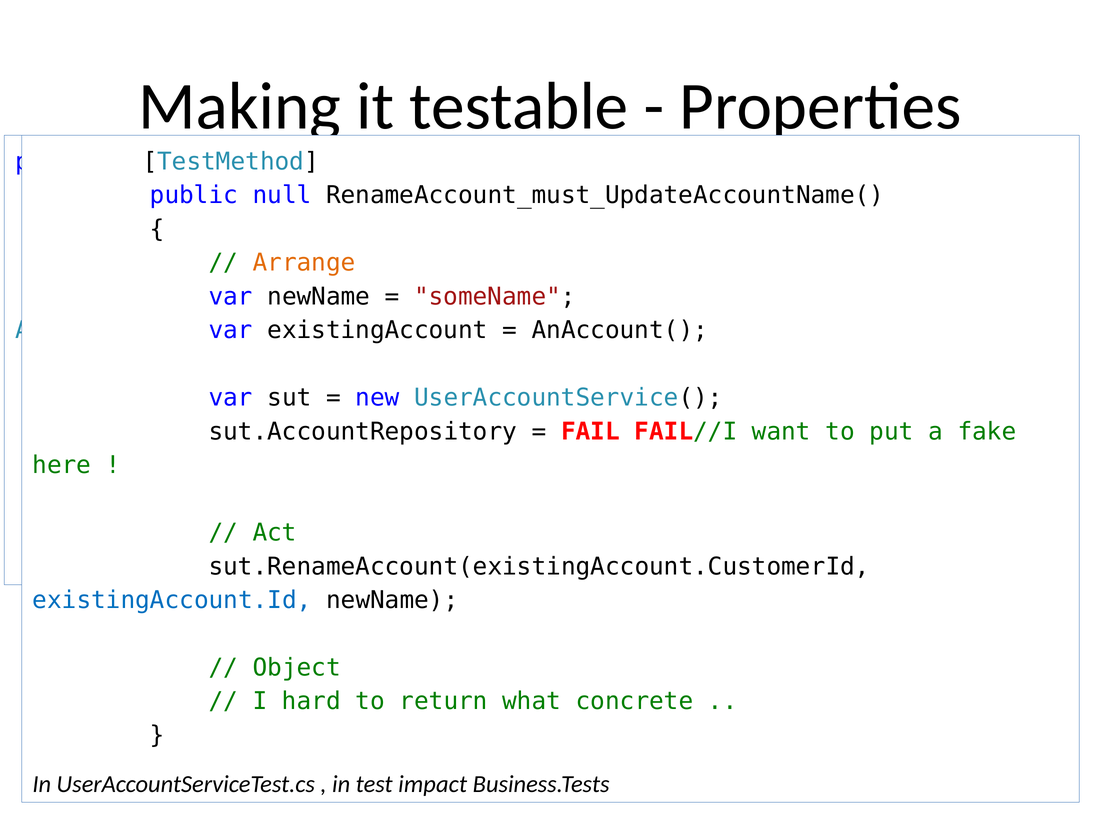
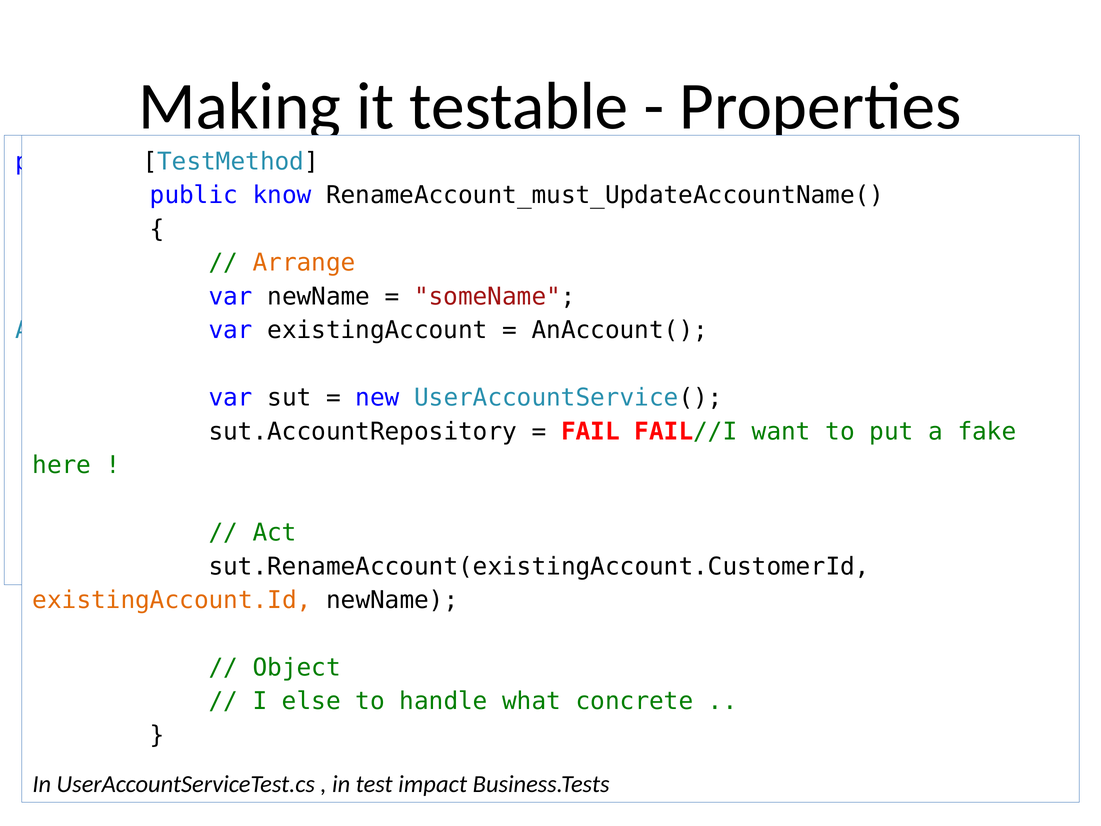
null: null -> know
existingAccount.Id colour: blue -> orange
hard: hard -> else
return: return -> handle
